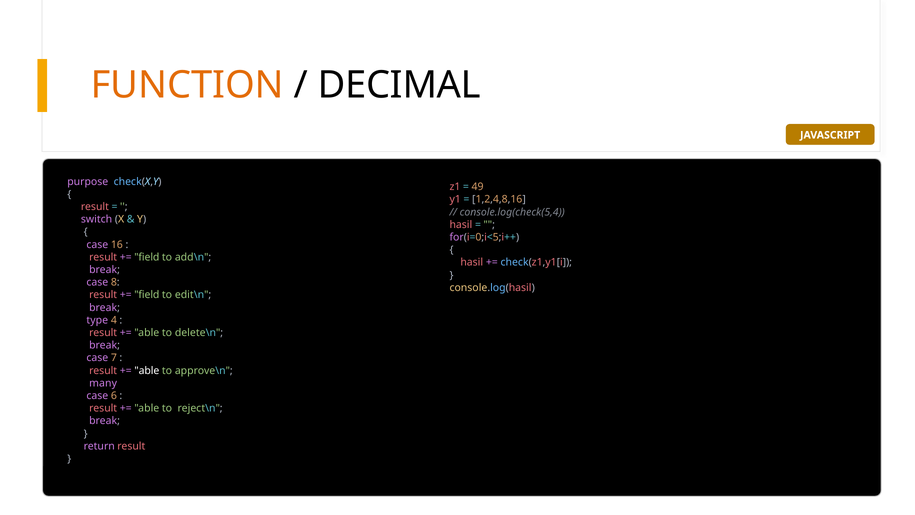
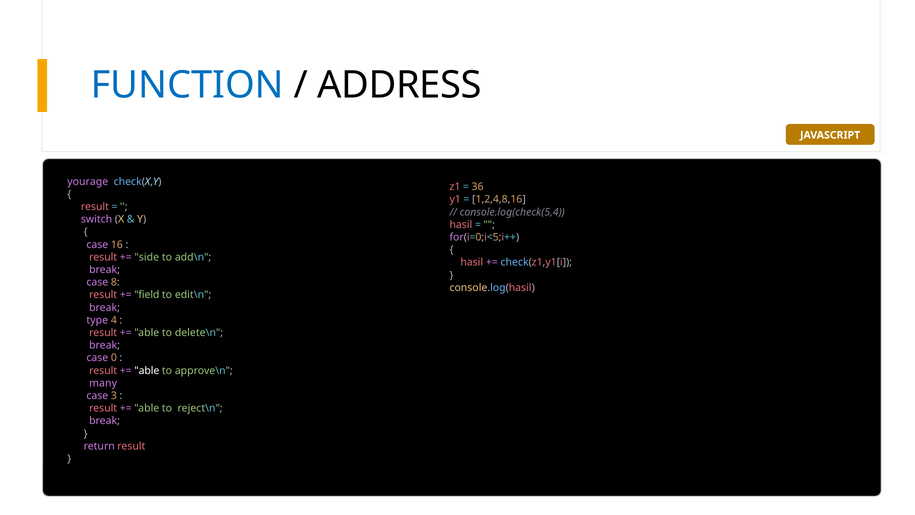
FUNCTION colour: orange -> blue
DECIMAL: DECIMAL -> ADDRESS
purpose: purpose -> yourage
49: 49 -> 36
field at (147, 257): field -> side
7: 7 -> 0
6: 6 -> 3
